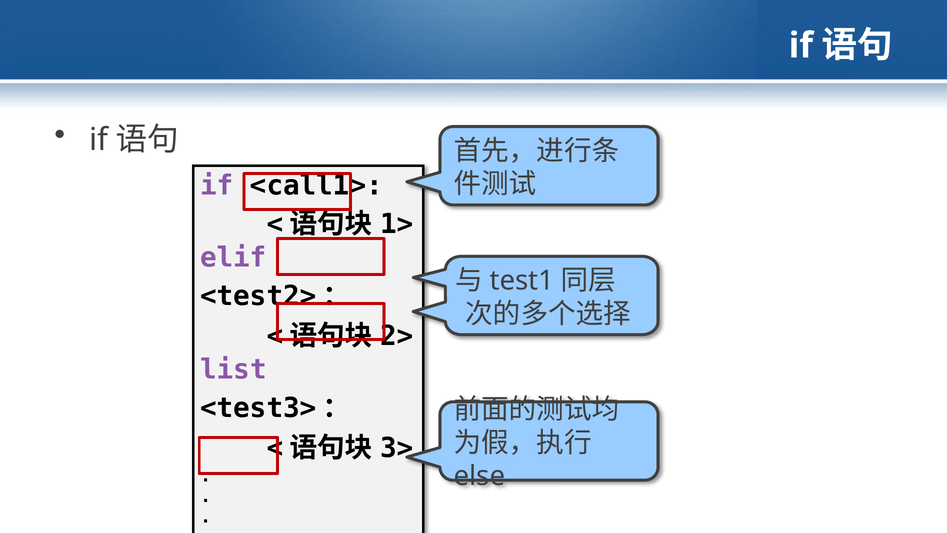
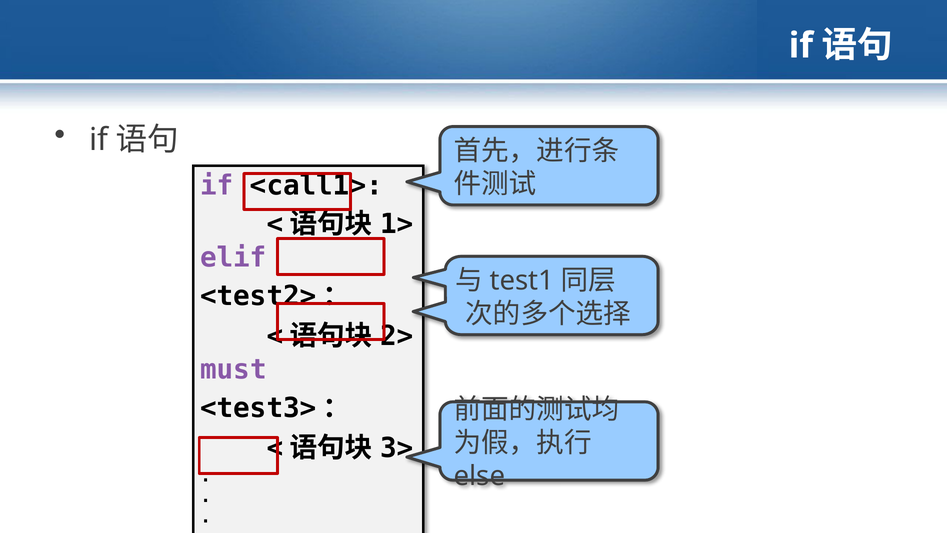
list: list -> must
